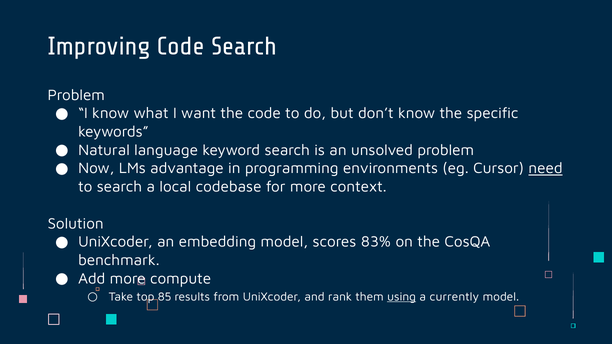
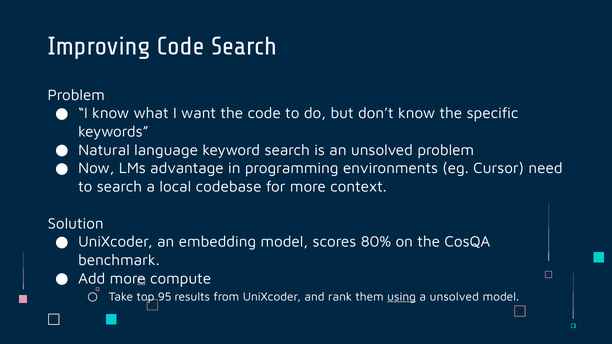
need underline: present -> none
83%: 83% -> 80%
85: 85 -> 95
a currently: currently -> unsolved
